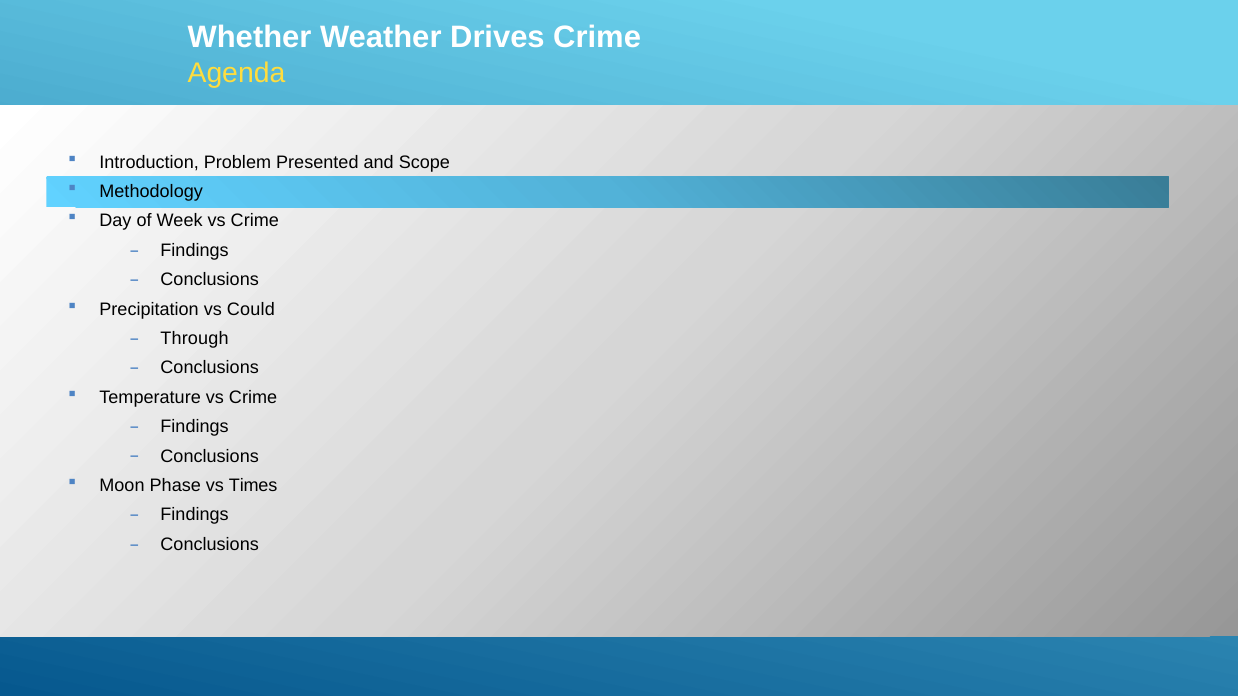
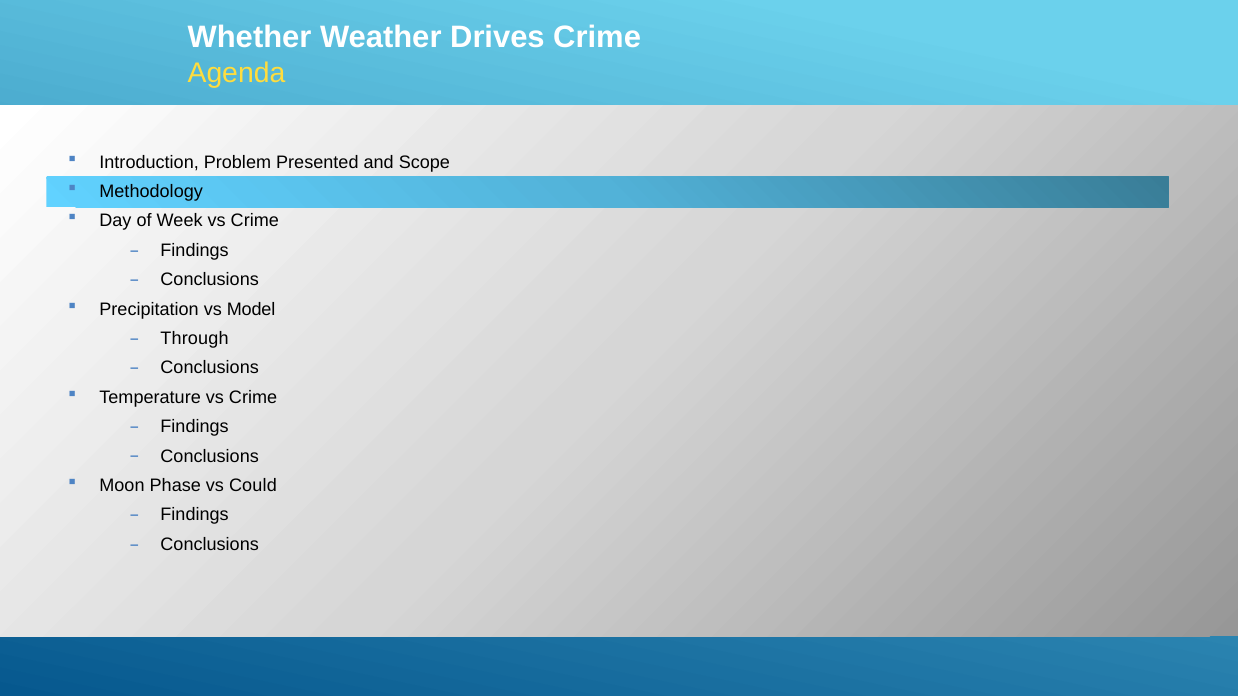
Could: Could -> Model
Times: Times -> Could
